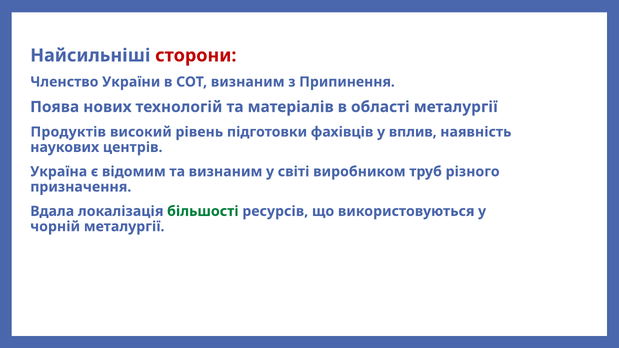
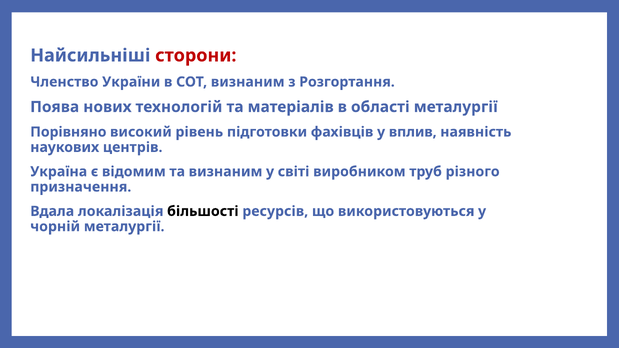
Припинення: Припинення -> Розгортання
Продуктів: Продуктів -> Порівняно
більшості colour: green -> black
